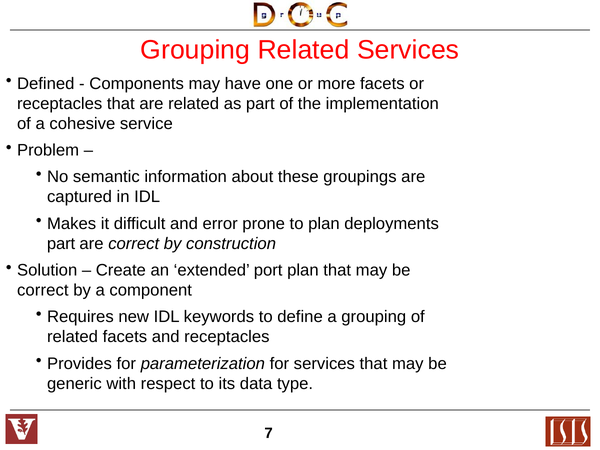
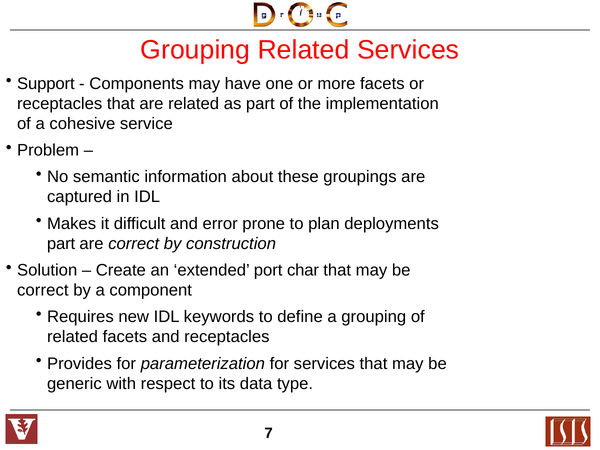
Defined: Defined -> Support
port plan: plan -> char
